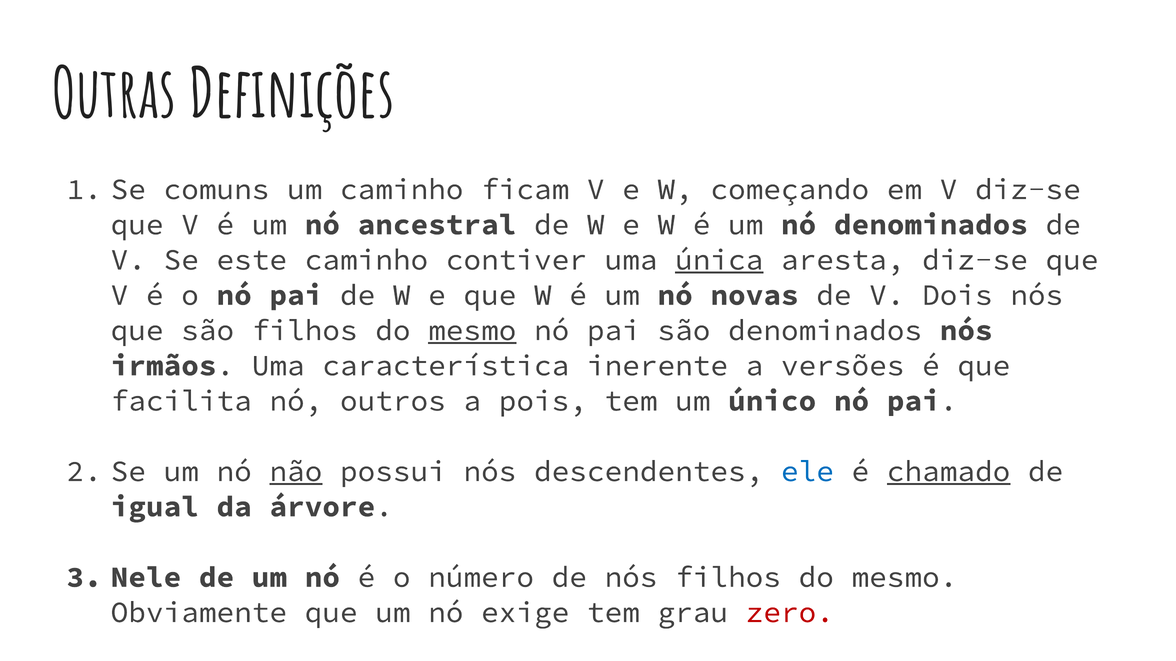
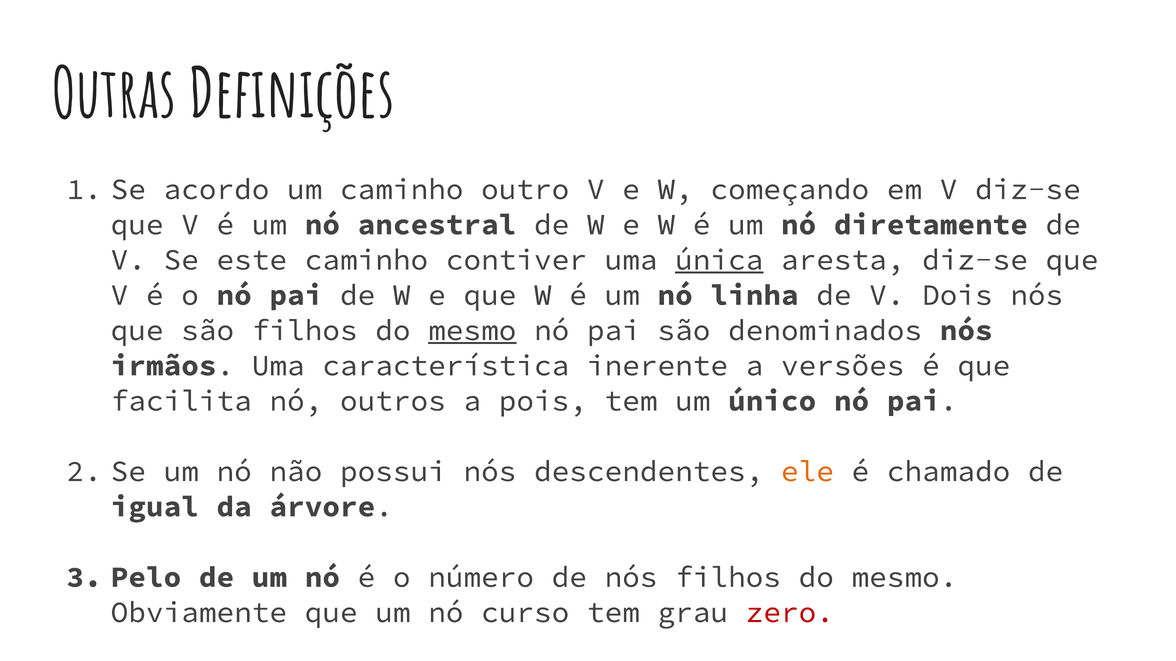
comuns: comuns -> acordo
ficam: ficam -> outro
nó denominados: denominados -> diretamente
novas: novas -> linha
não underline: present -> none
ele colour: blue -> orange
chamado underline: present -> none
Nele: Nele -> Pelo
exige: exige -> curso
